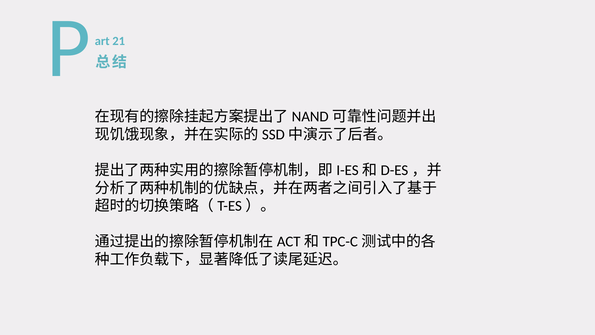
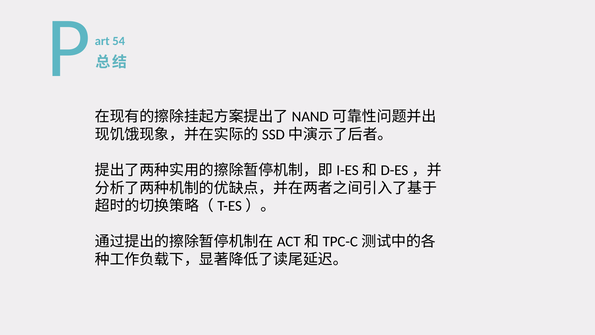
21: 21 -> 54
